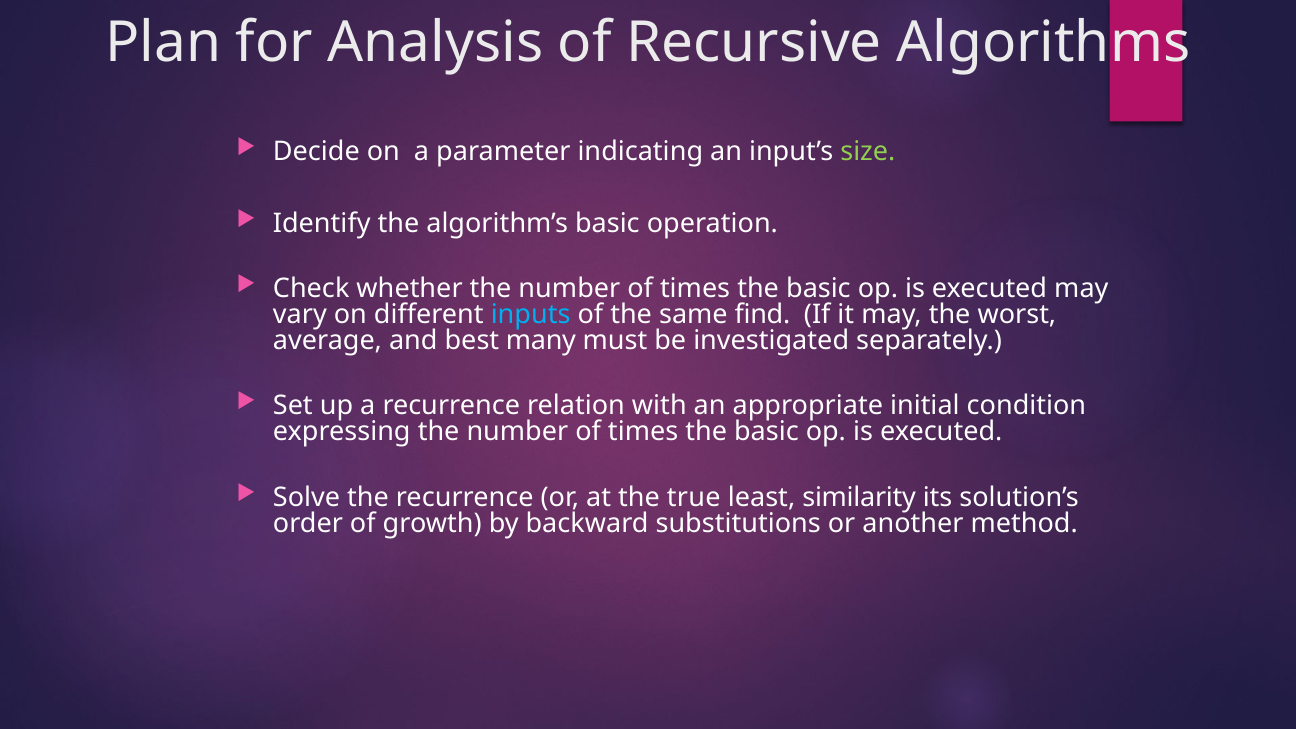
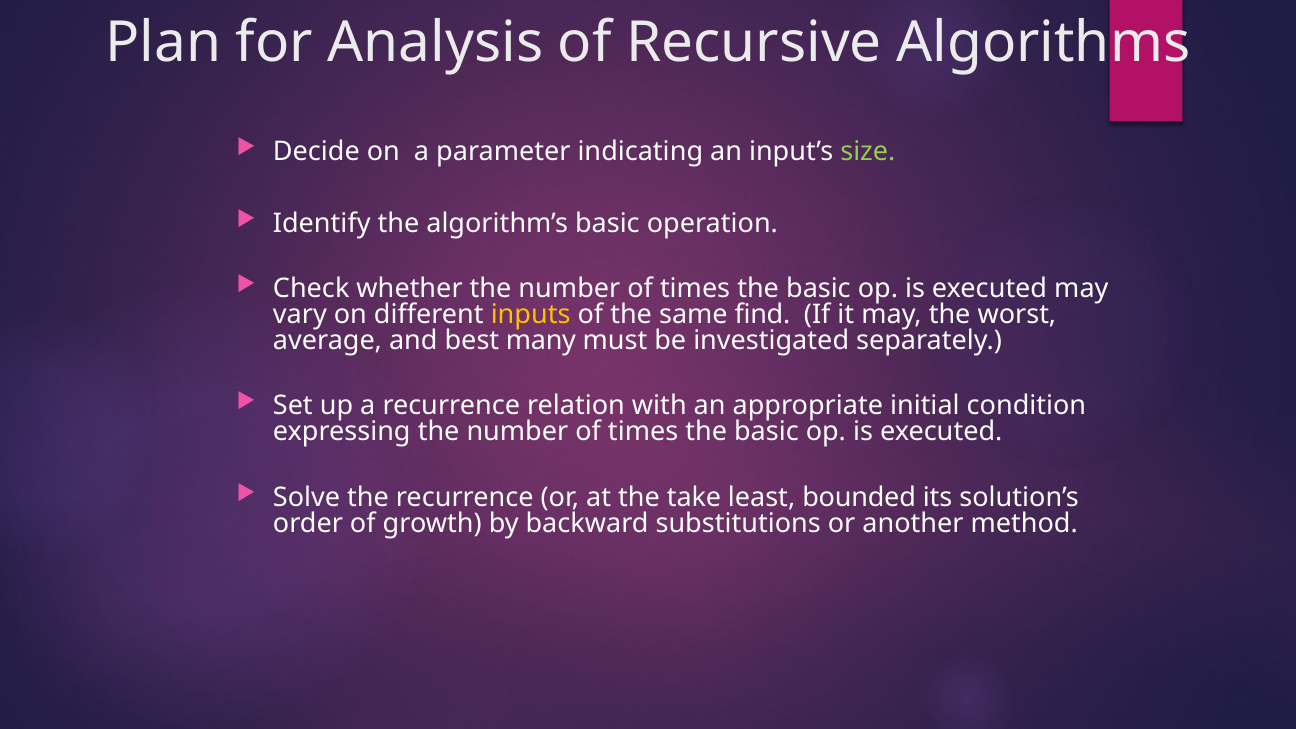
inputs colour: light blue -> yellow
true: true -> take
similarity: similarity -> bounded
